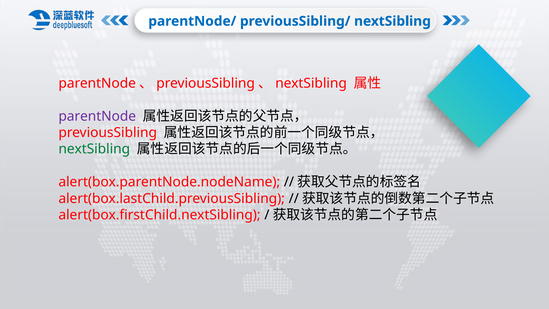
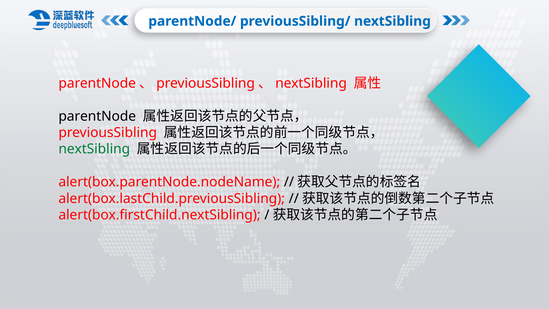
parentNode colour: purple -> black
